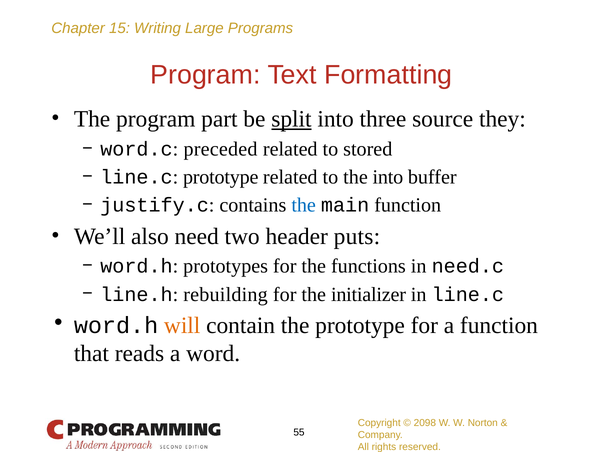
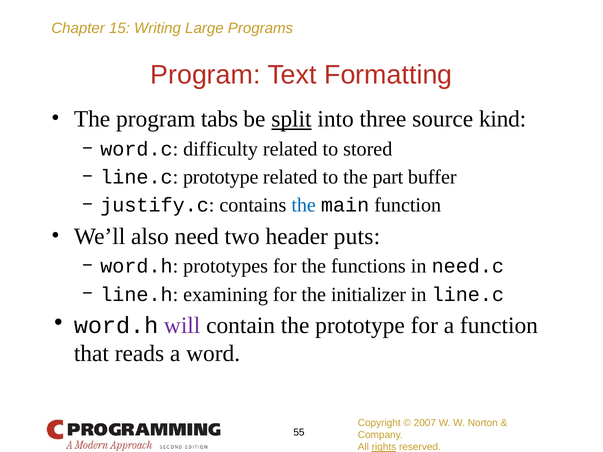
part: part -> tabs
they: they -> kind
preceded: preceded -> difficulty
the into: into -> part
rebuilding: rebuilding -> examining
will colour: orange -> purple
2098: 2098 -> 2007
rights underline: none -> present
